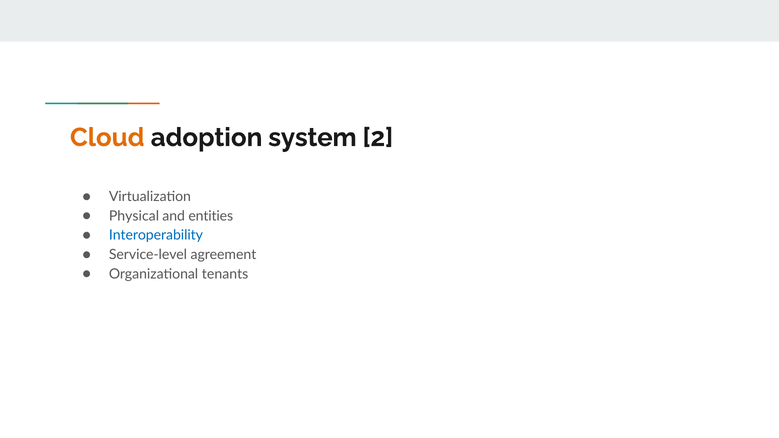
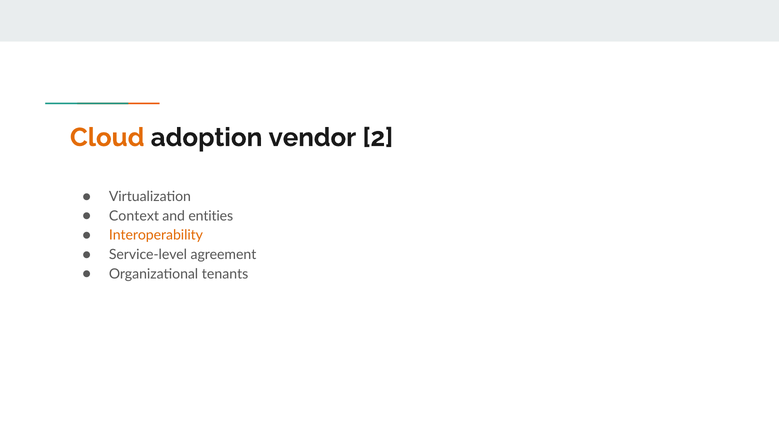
system: system -> vendor
Physical: Physical -> Context
Interoperability colour: blue -> orange
